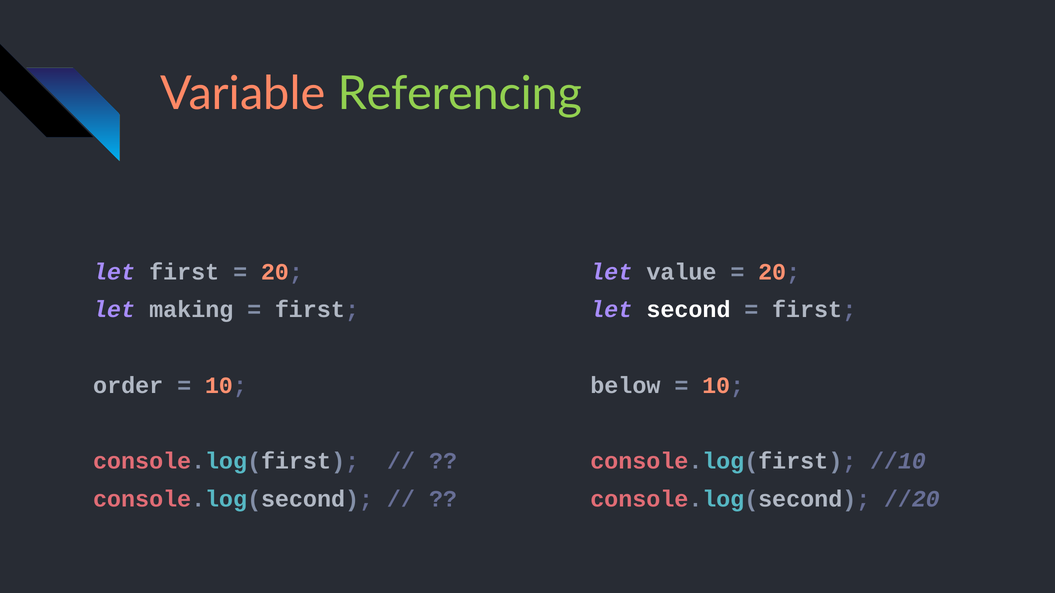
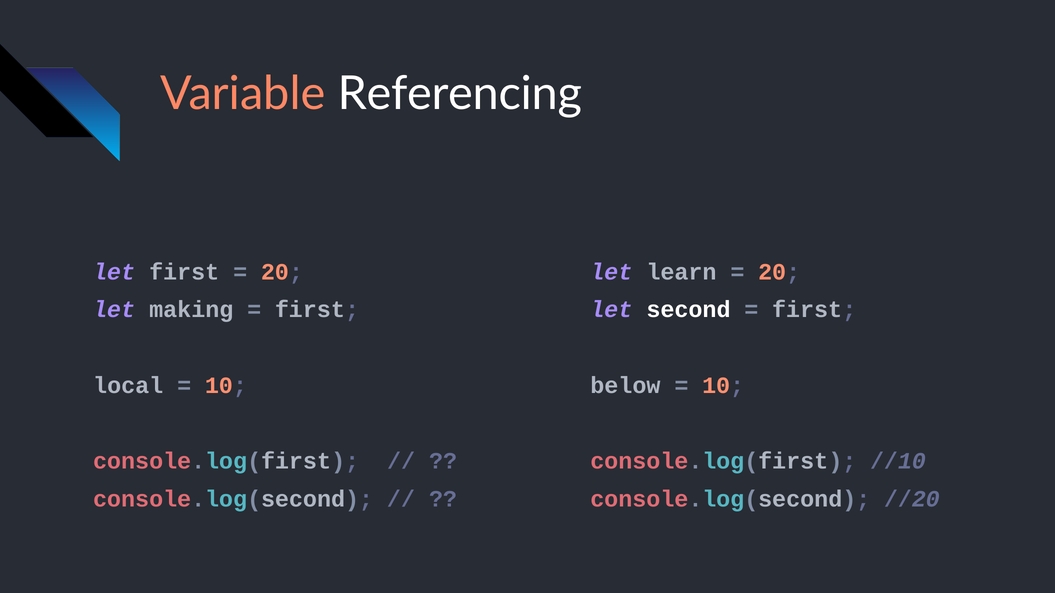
Referencing colour: light green -> white
value: value -> learn
order: order -> local
